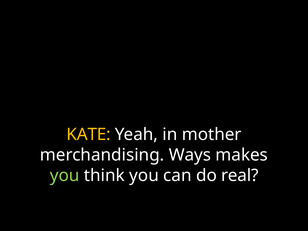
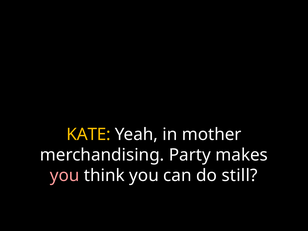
Ways: Ways -> Party
you at (65, 175) colour: light green -> pink
real: real -> still
